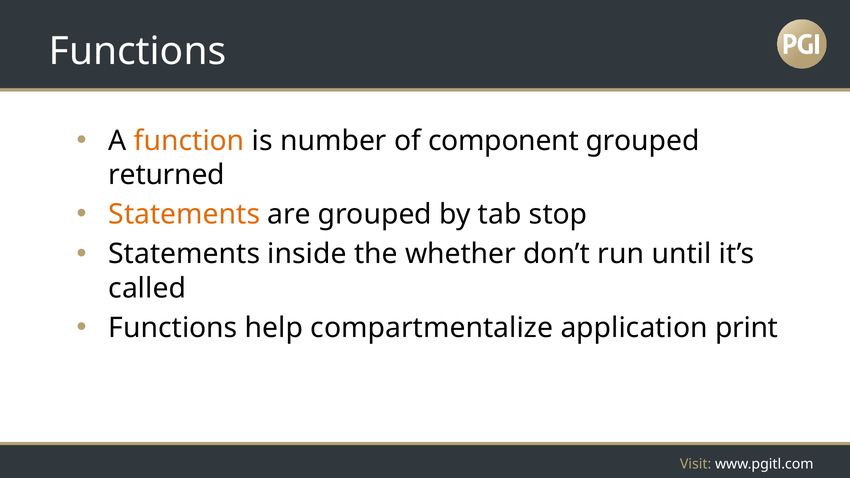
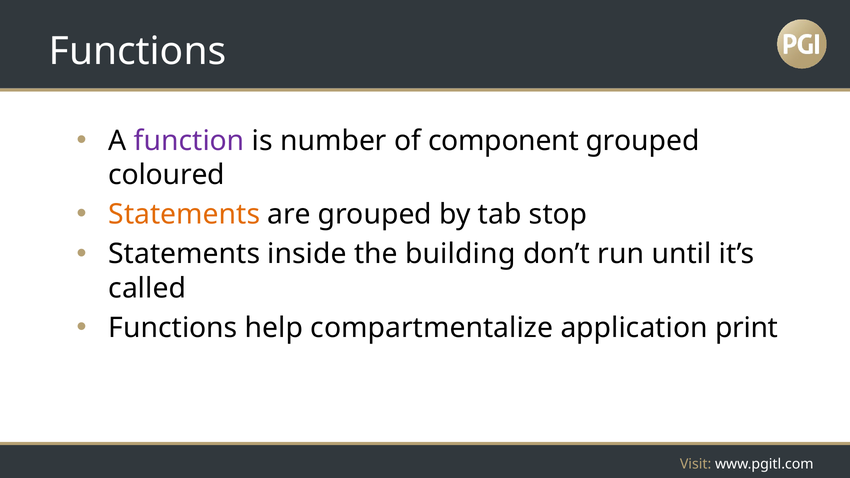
function colour: orange -> purple
returned: returned -> coloured
whether: whether -> building
